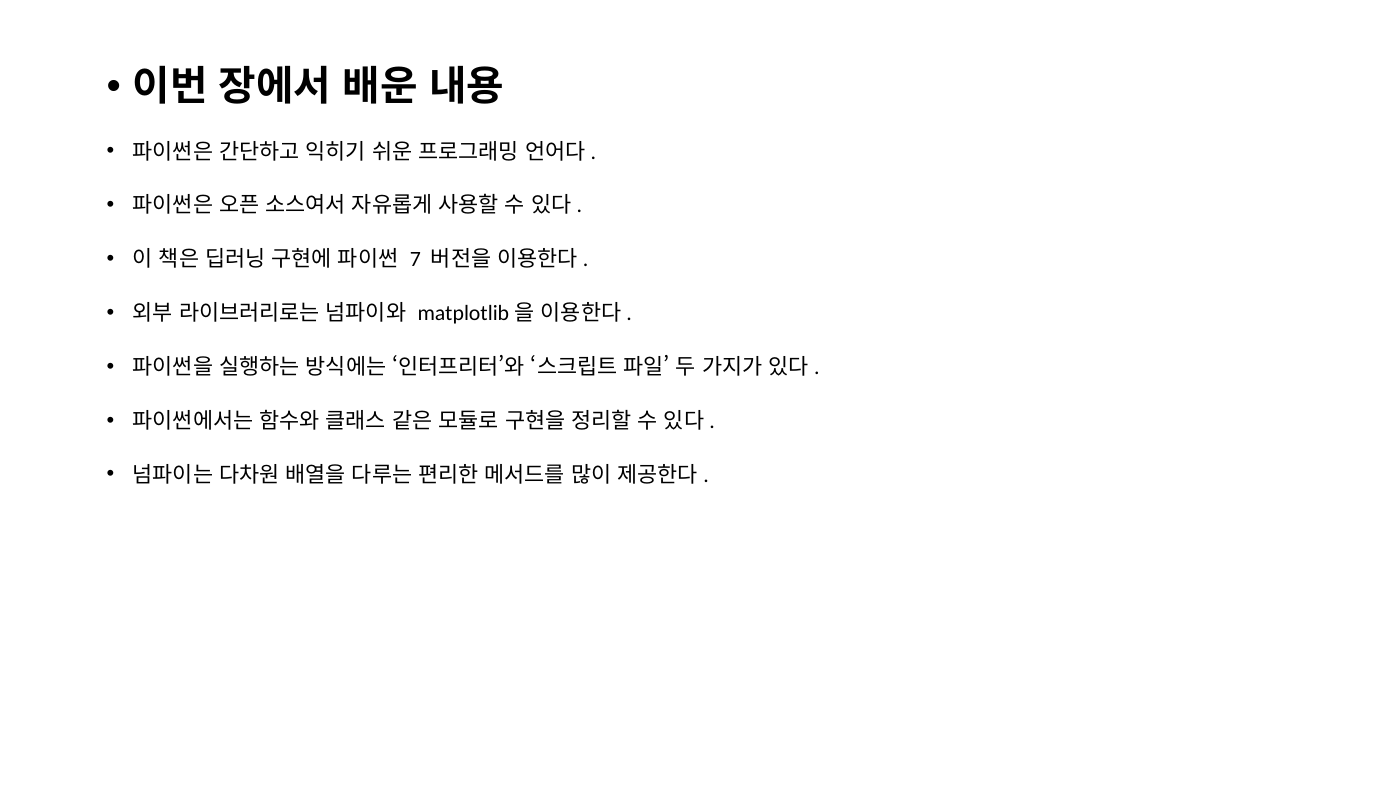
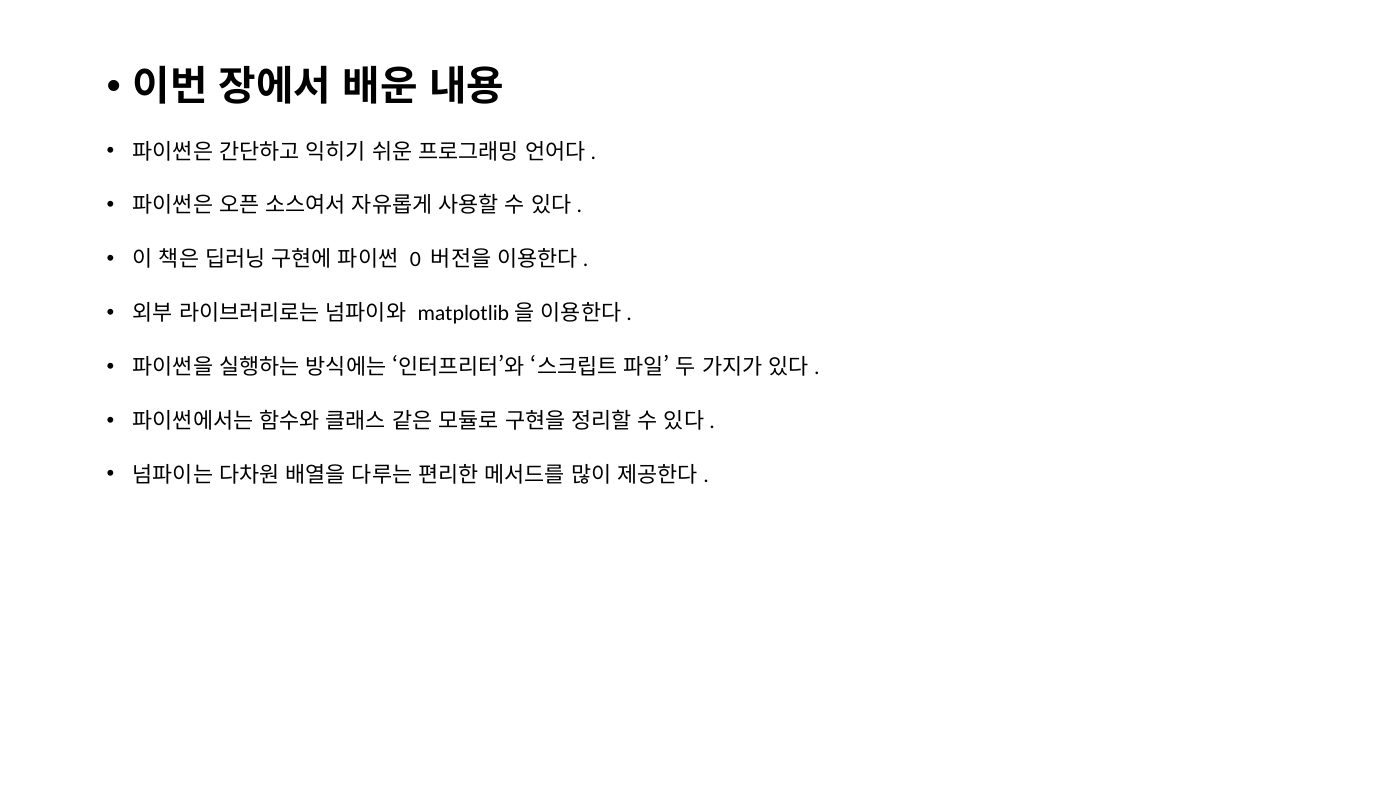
7: 7 -> 0
